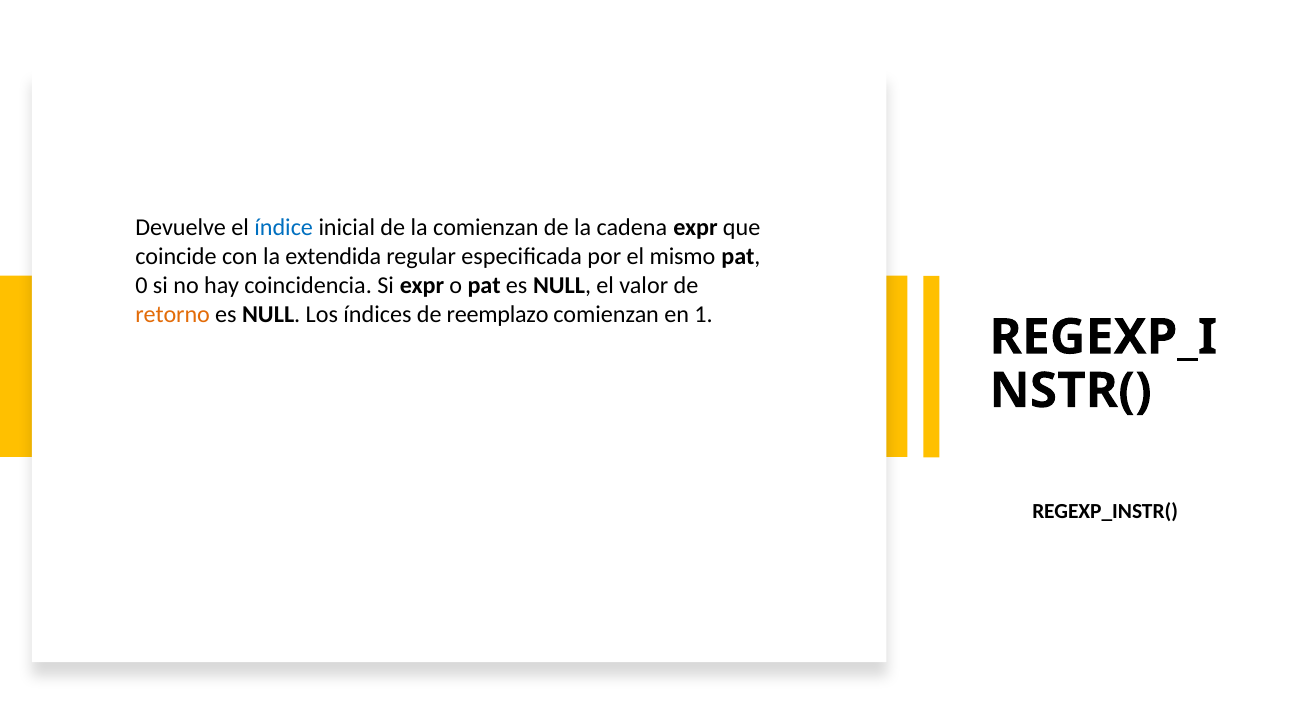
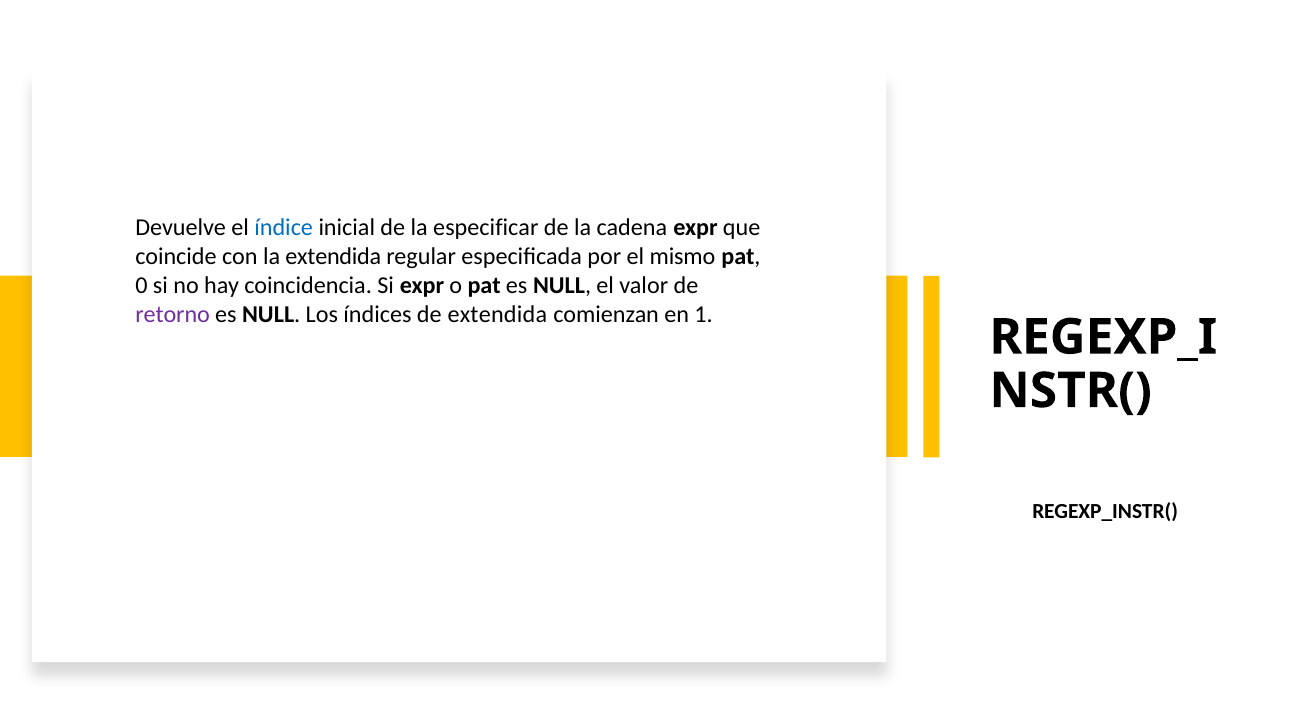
la comienzan: comienzan -> especificar
retorno colour: orange -> purple
de reemplazo: reemplazo -> extendida
